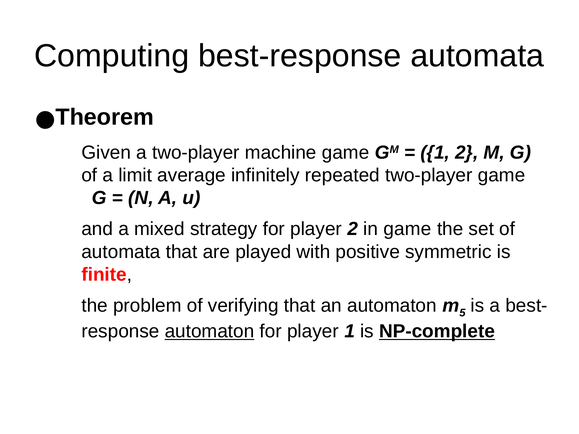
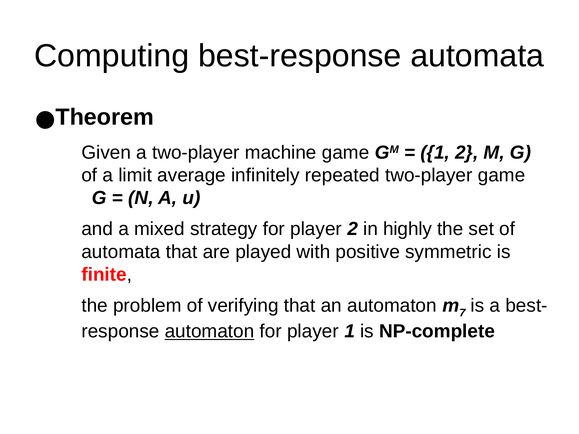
in game: game -> highly
5: 5 -> 7
NP-complete underline: present -> none
